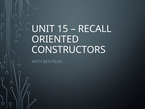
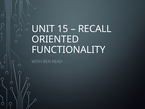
CONSTRUCTORS: CONSTRUCTORS -> FUNCTIONALITY
